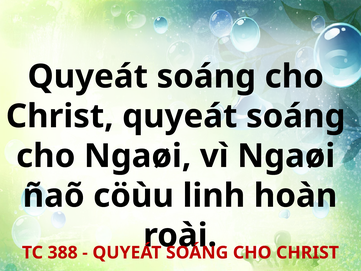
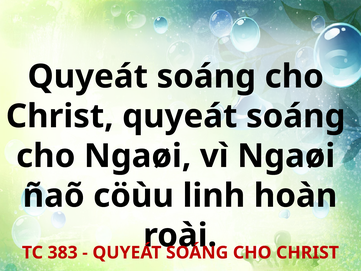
388: 388 -> 383
